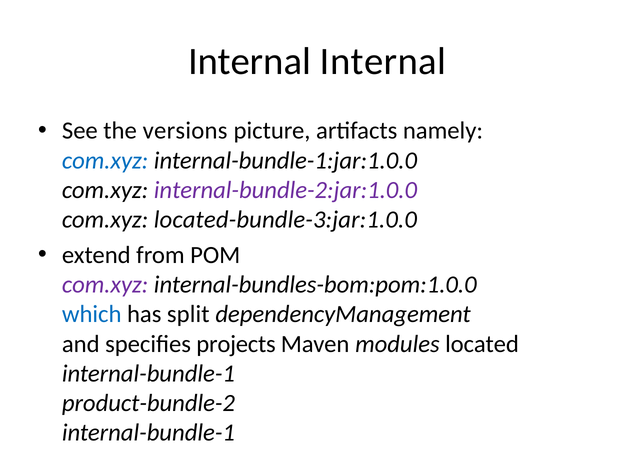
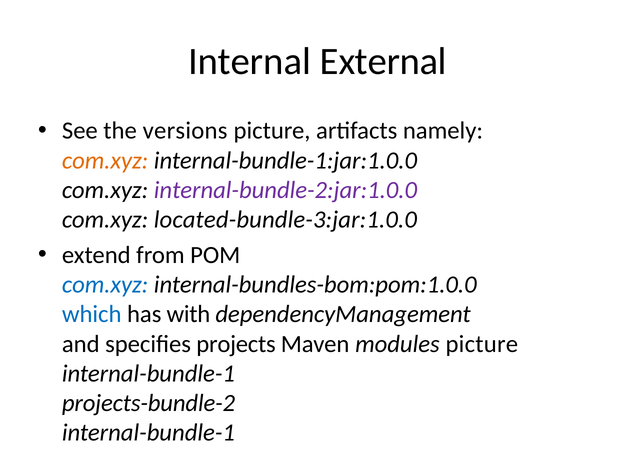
Internal Internal: Internal -> External
com.xyz at (105, 160) colour: blue -> orange
com.xyz at (105, 285) colour: purple -> blue
split: split -> with
modules located: located -> picture
product-bundle-2: product-bundle-2 -> projects-bundle-2
